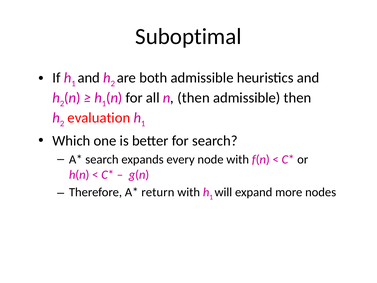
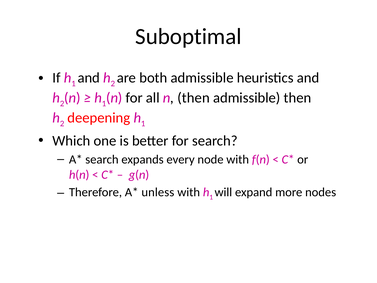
evaluation: evaluation -> deepening
return: return -> unless
